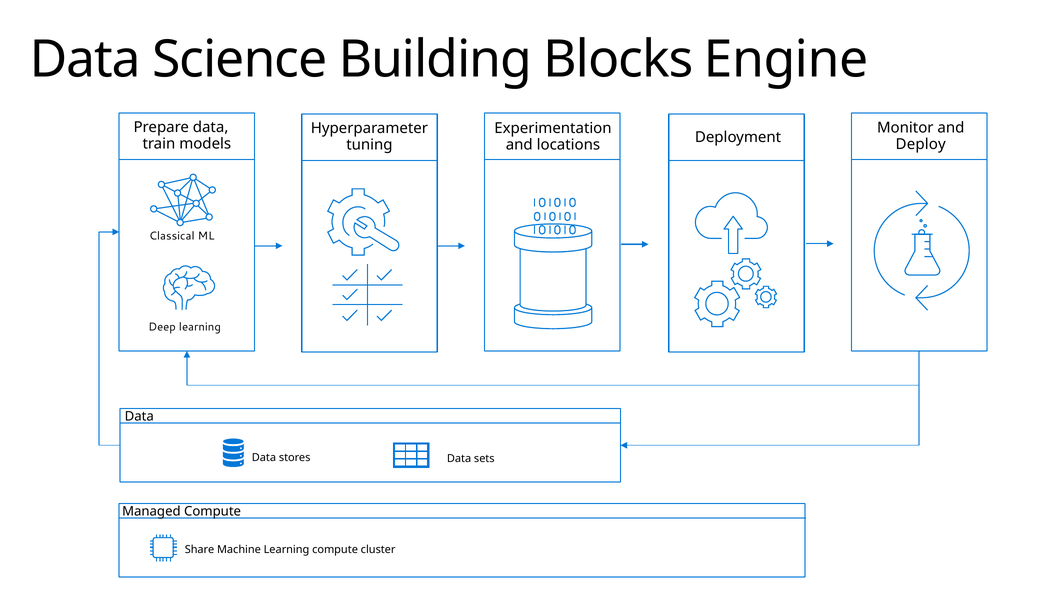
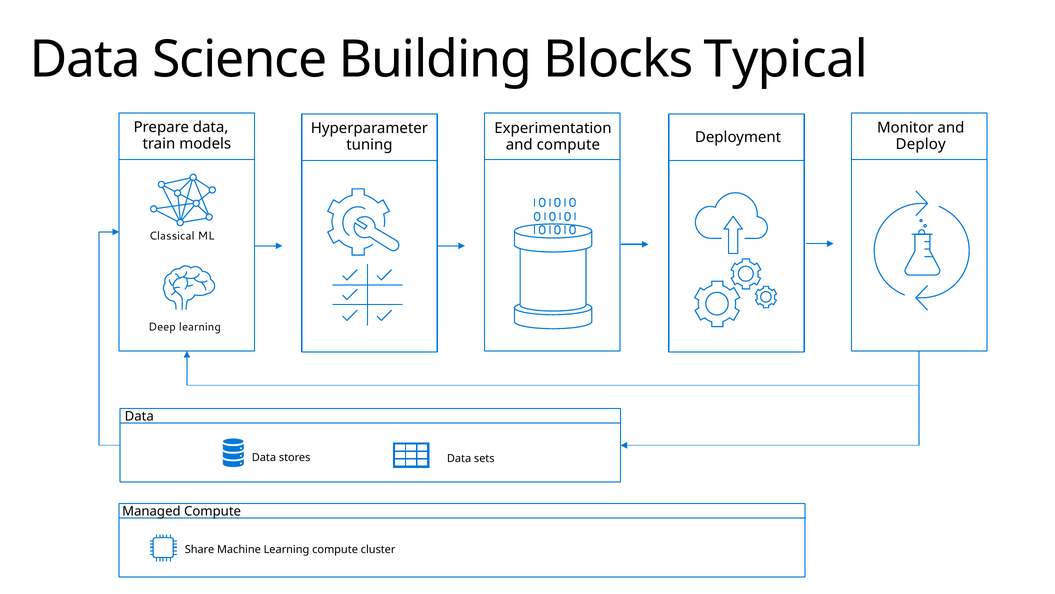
Engine: Engine -> Typical
and locations: locations -> compute
